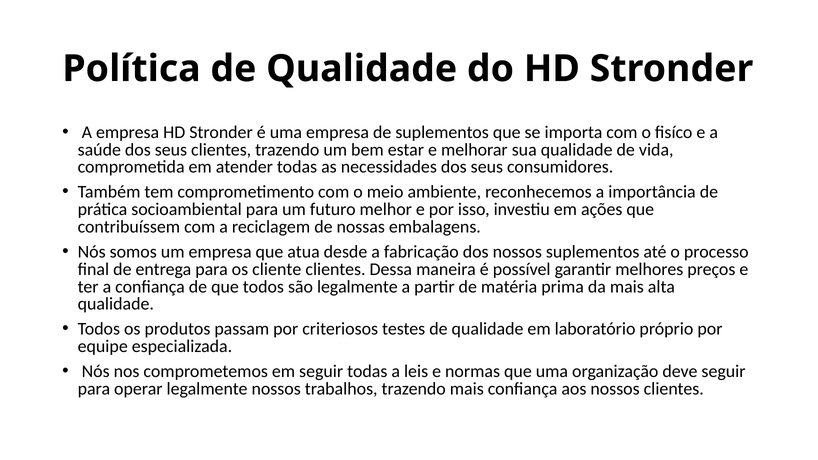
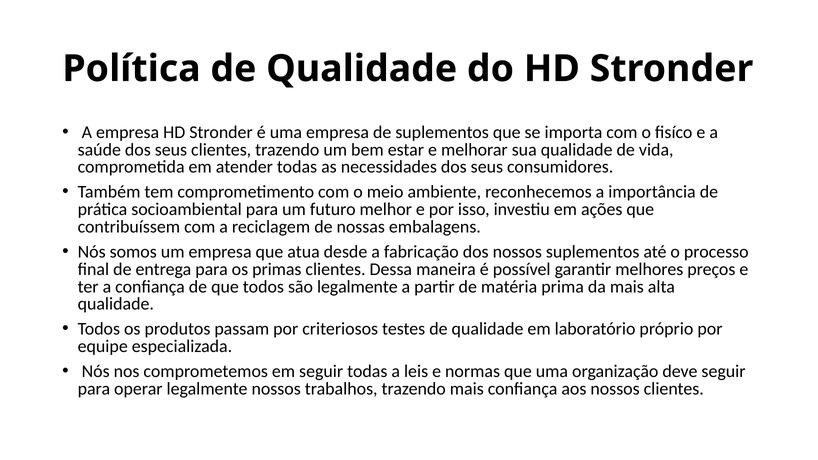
cliente: cliente -> primas
